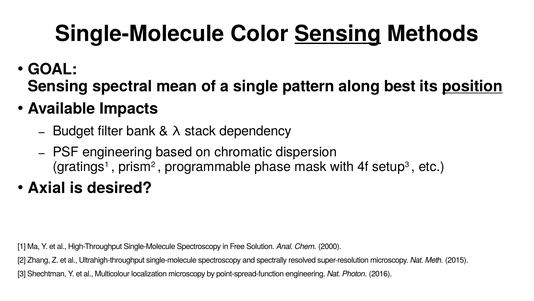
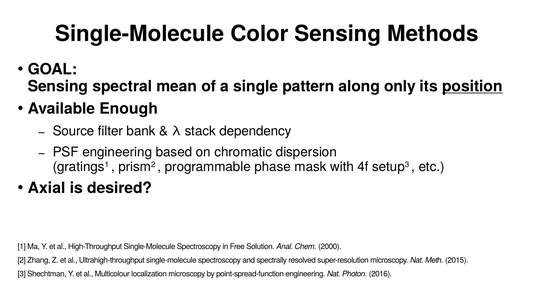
Sensing at (338, 34) underline: present -> none
best: best -> only
Impacts: Impacts -> Enough
Budget: Budget -> Source
